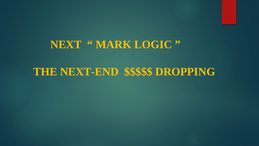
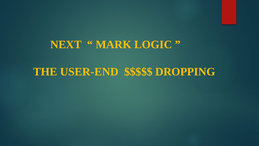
NEXT-END: NEXT-END -> USER-END
